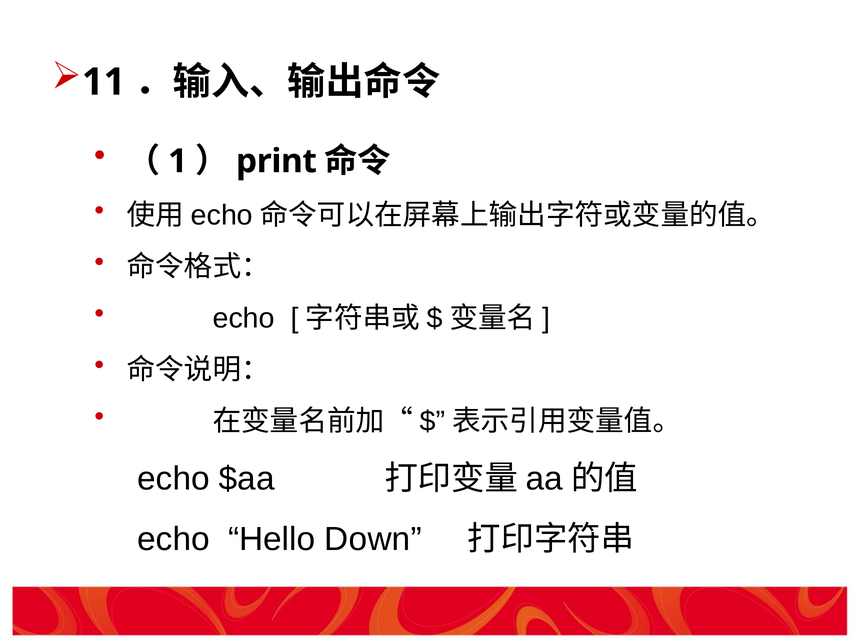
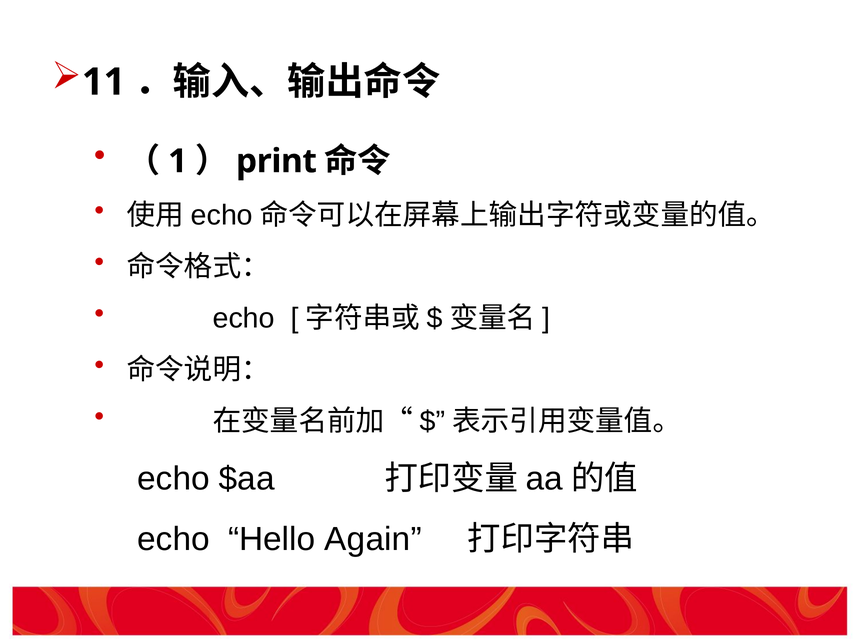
Down: Down -> Again
